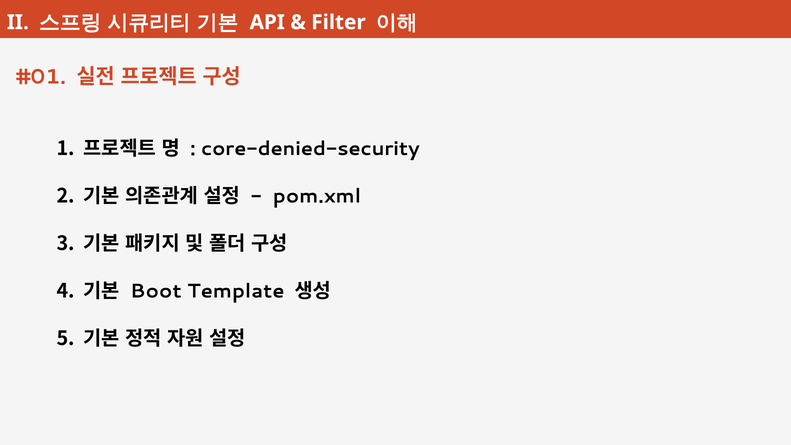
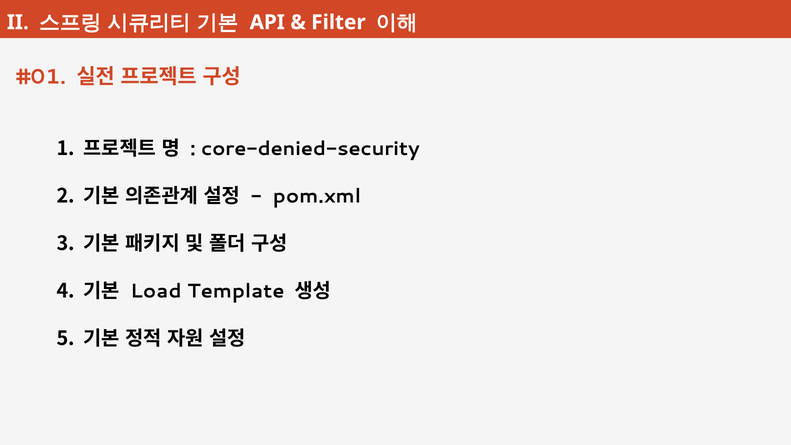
Boot: Boot -> Load
